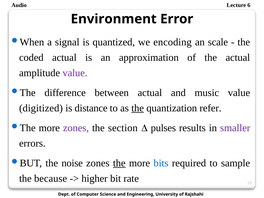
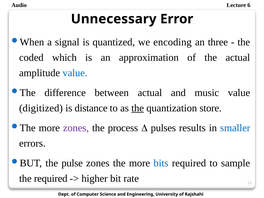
Environment: Environment -> Unnecessary
scale: scale -> three
coded actual: actual -> which
value at (75, 73) colour: purple -> blue
refer: refer -> store
section: section -> process
smaller colour: purple -> blue
noise: noise -> pulse
the at (119, 163) underline: present -> none
the because: because -> required
